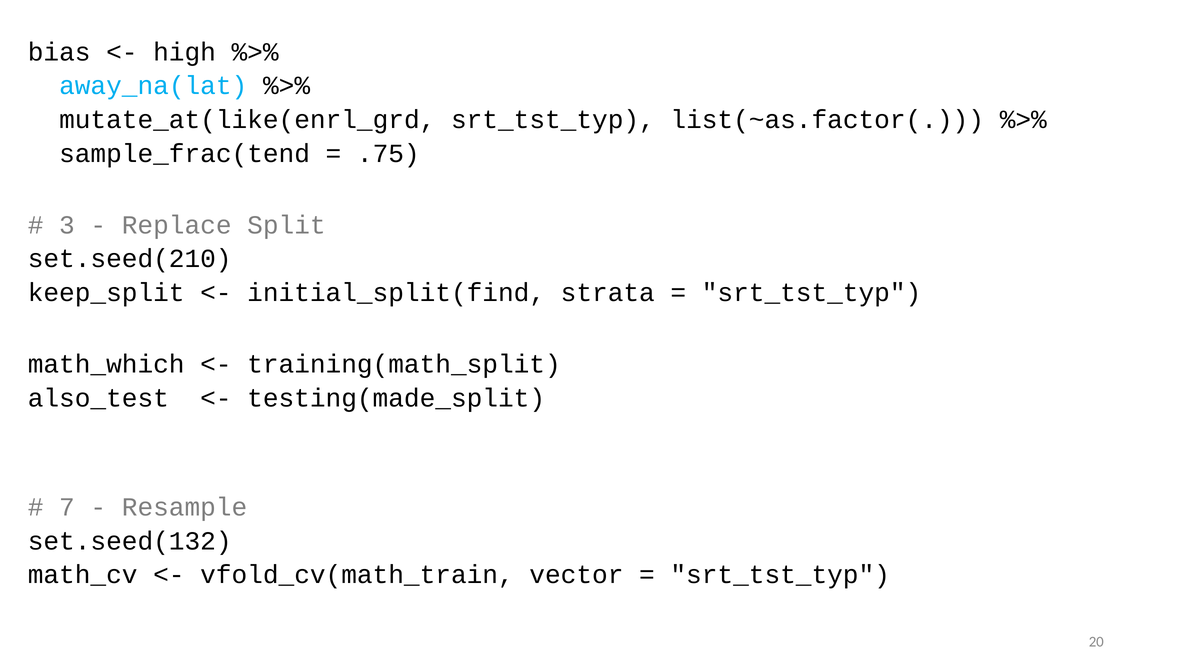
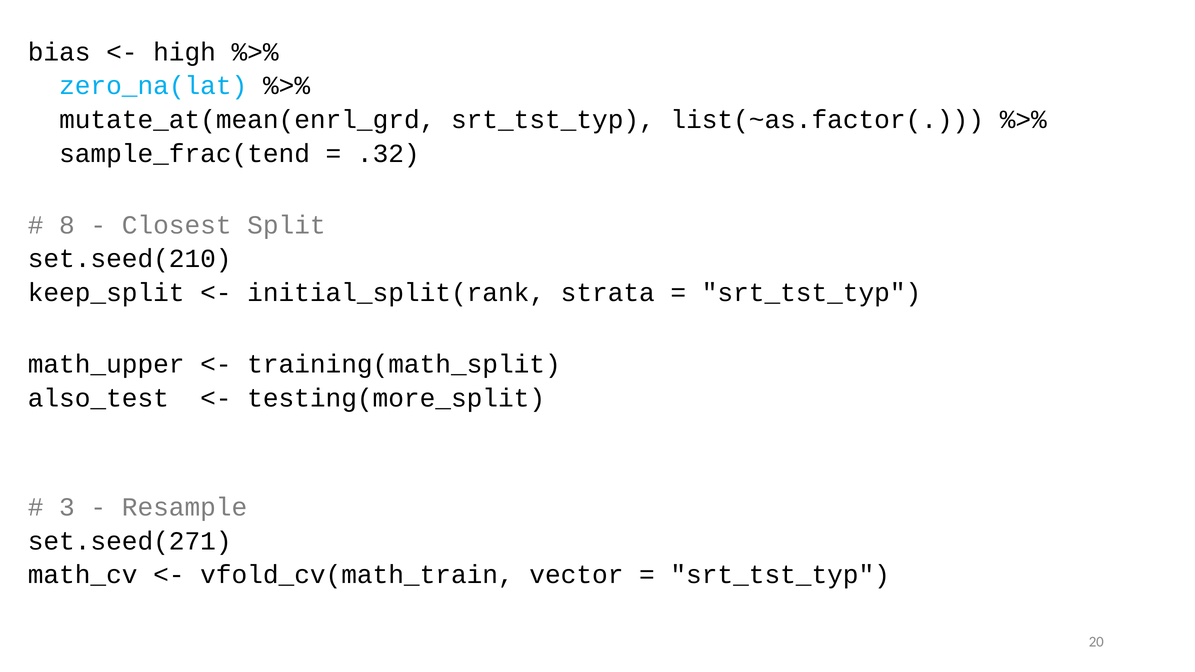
away_na(lat: away_na(lat -> zero_na(lat
mutate_at(like(enrl_grd: mutate_at(like(enrl_grd -> mutate_at(mean(enrl_grd
.75: .75 -> .32
3: 3 -> 8
Replace: Replace -> Closest
initial_split(find: initial_split(find -> initial_split(rank
math_which: math_which -> math_upper
testing(made_split: testing(made_split -> testing(more_split
7: 7 -> 3
set.seed(132: set.seed(132 -> set.seed(271
